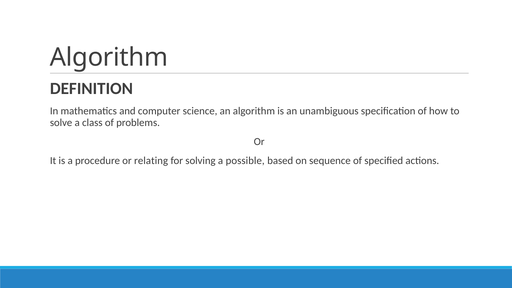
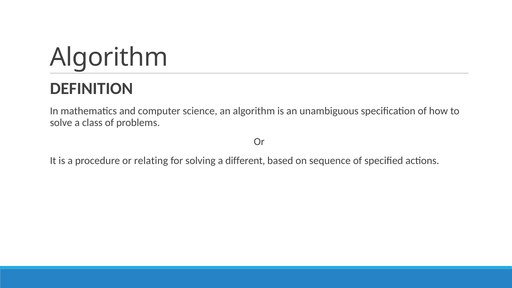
possible: possible -> different
